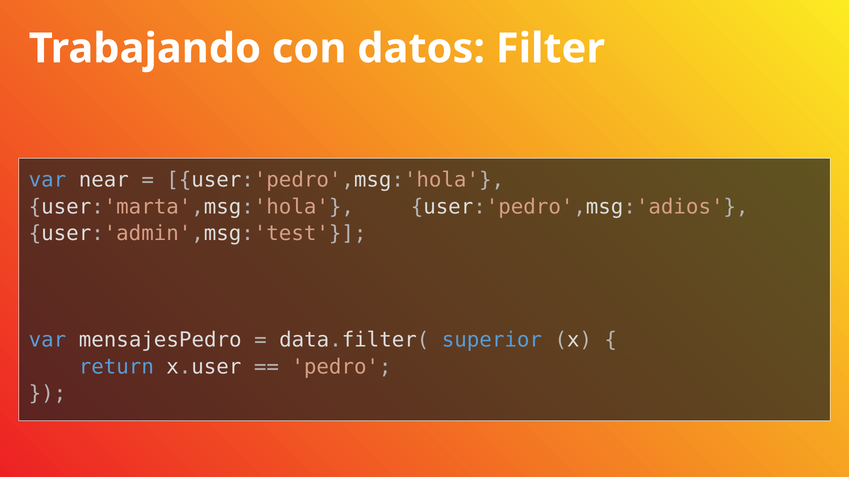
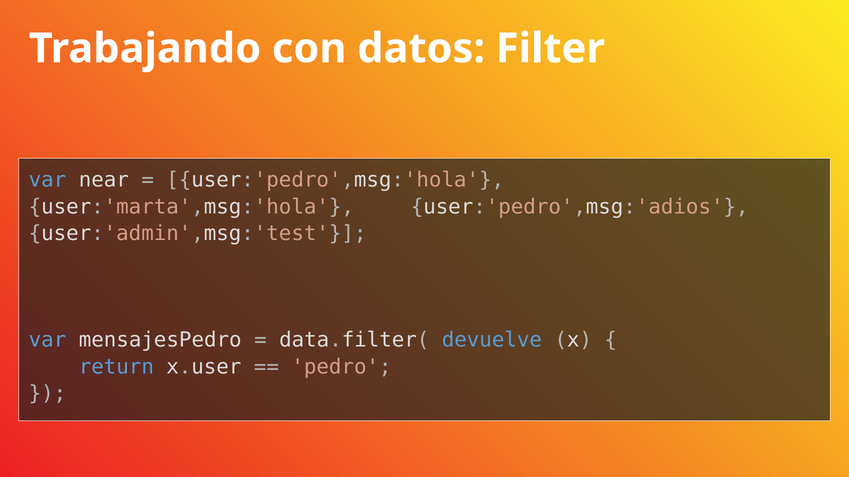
superior: superior -> devuelve
